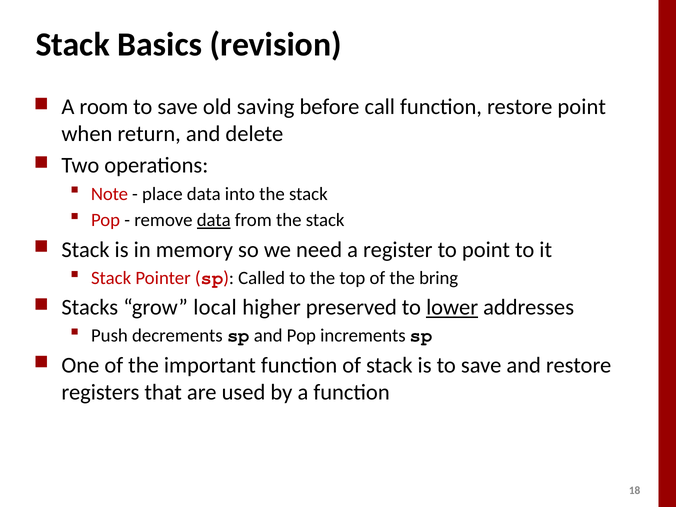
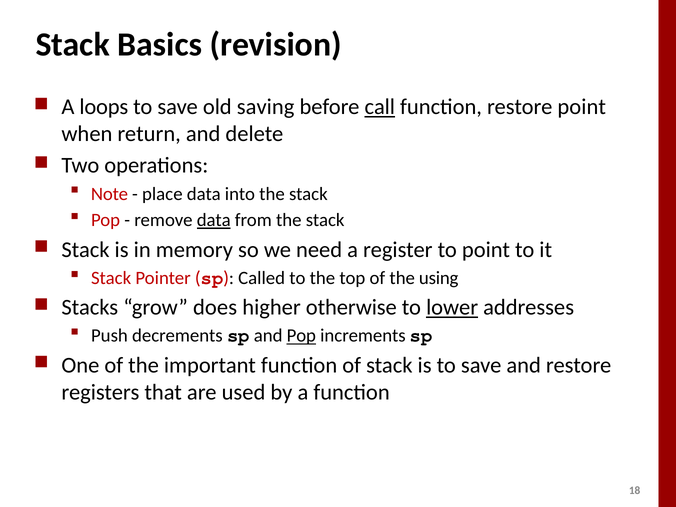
room: room -> loops
call underline: none -> present
bring: bring -> using
local: local -> does
preserved: preserved -> otherwise
Pop at (301, 336) underline: none -> present
